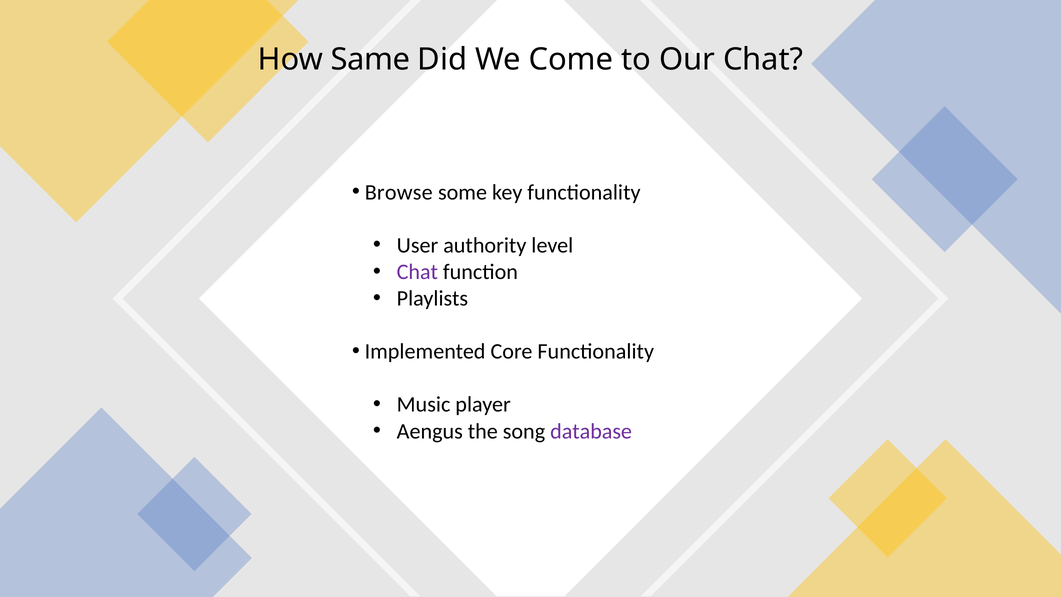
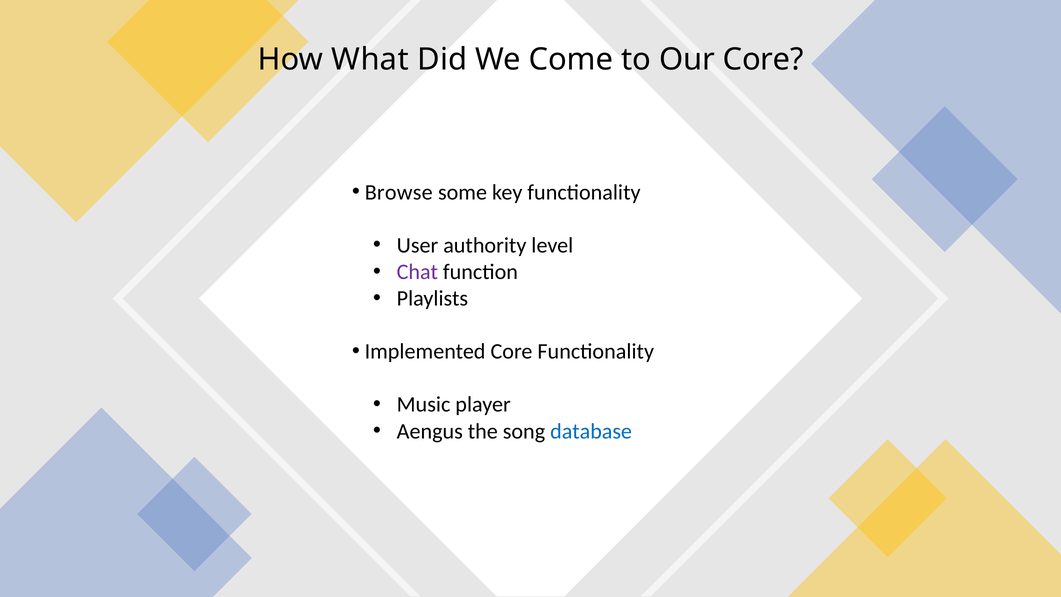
Same: Same -> What
Our Chat: Chat -> Core
database colour: purple -> blue
